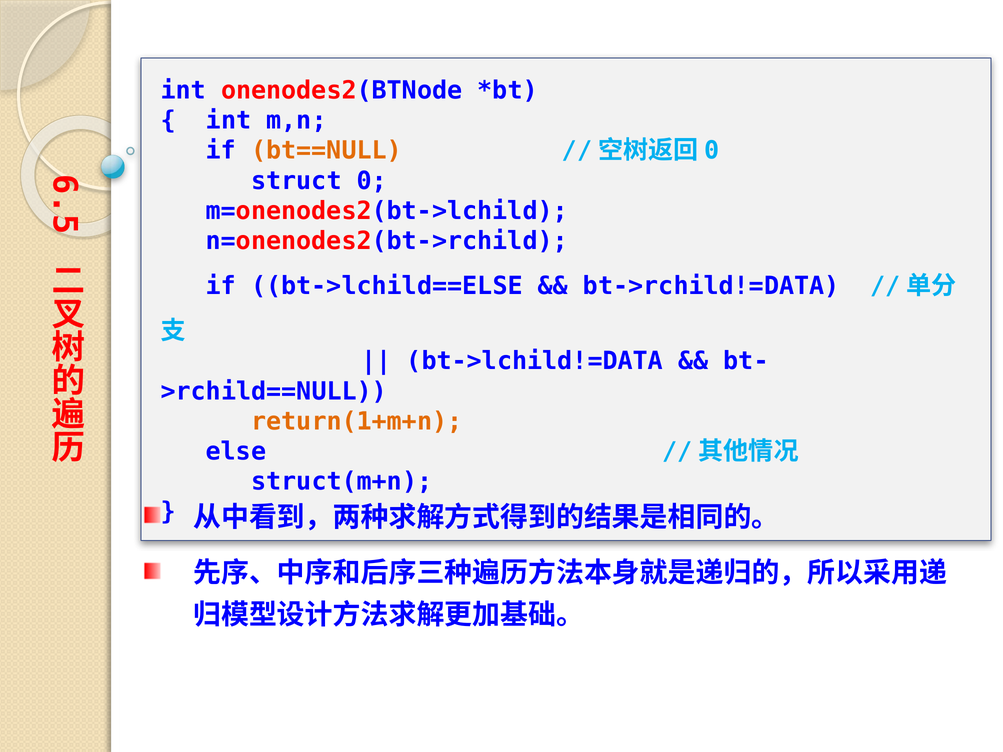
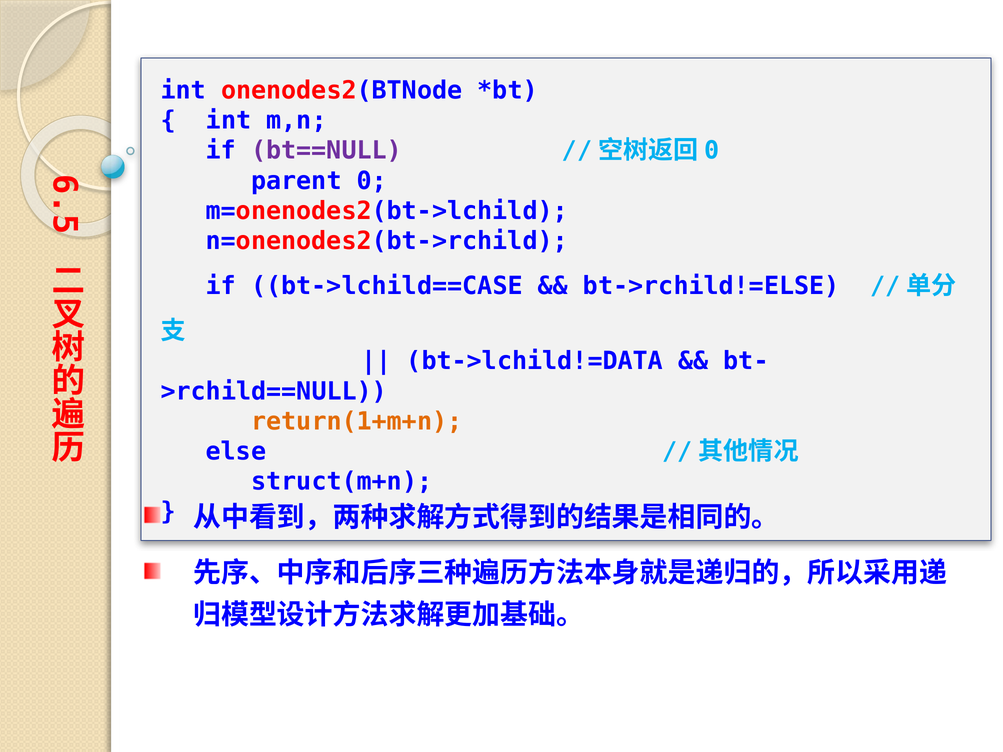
bt==NULL colour: orange -> purple
struct: struct -> parent
bt->lchild==ELSE: bt->lchild==ELSE -> bt->lchild==CASE
bt->rchild!=DATA: bt->rchild!=DATA -> bt->rchild!=ELSE
